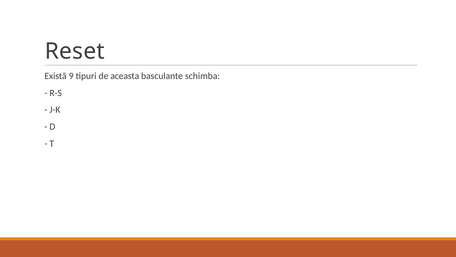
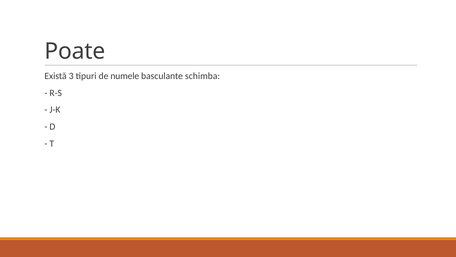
Reset: Reset -> Poate
9: 9 -> 3
aceasta: aceasta -> numele
